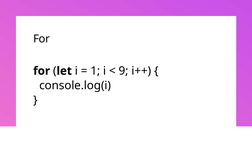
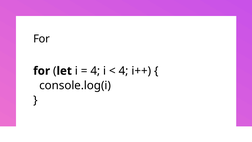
1 at (95, 71): 1 -> 4
9 at (124, 71): 9 -> 4
